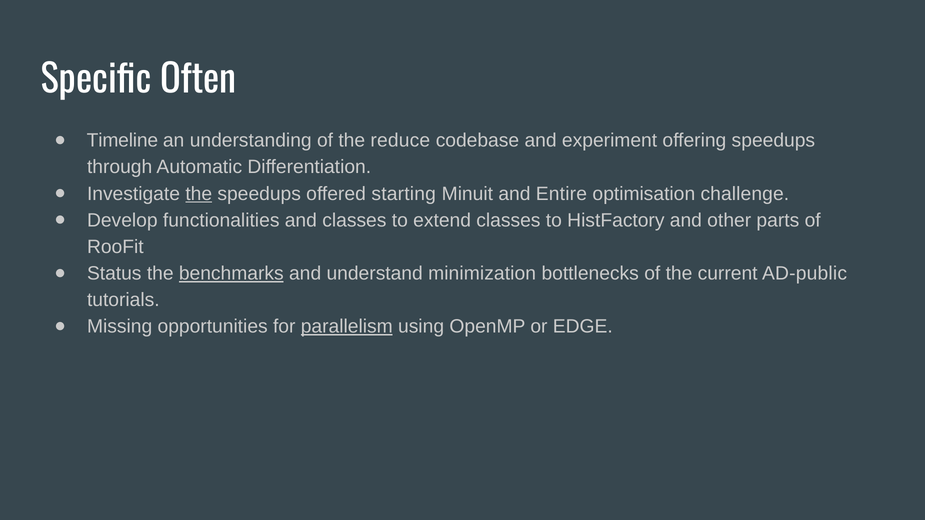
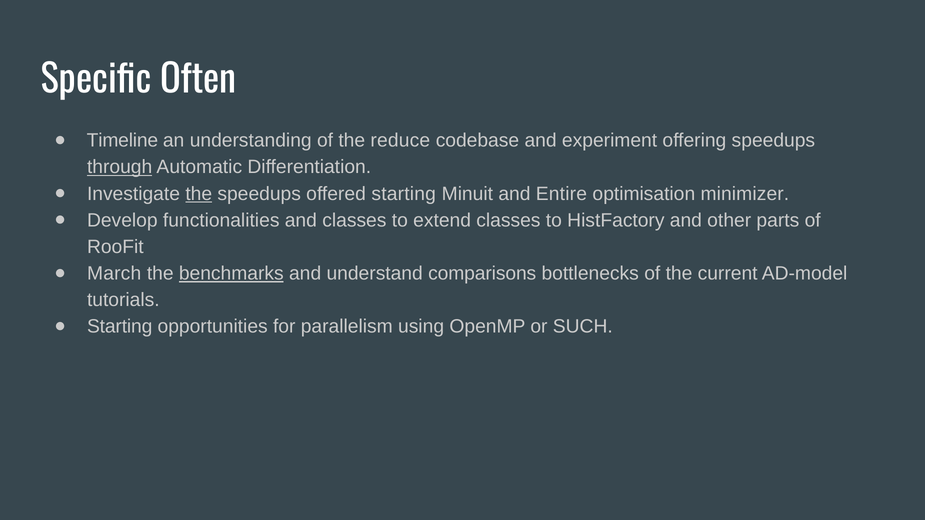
through underline: none -> present
challenge: challenge -> minimizer
Status: Status -> March
minimization: minimization -> comparisons
AD-public: AD-public -> AD-model
Missing at (120, 327): Missing -> Starting
parallelism underline: present -> none
EDGE: EDGE -> SUCH
